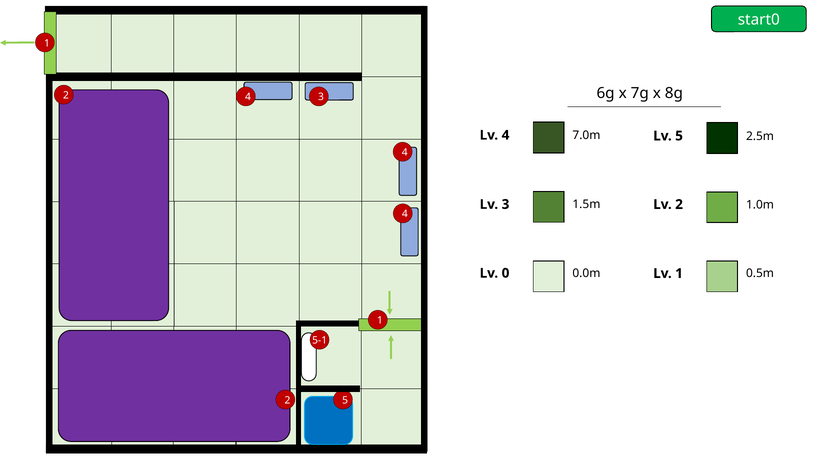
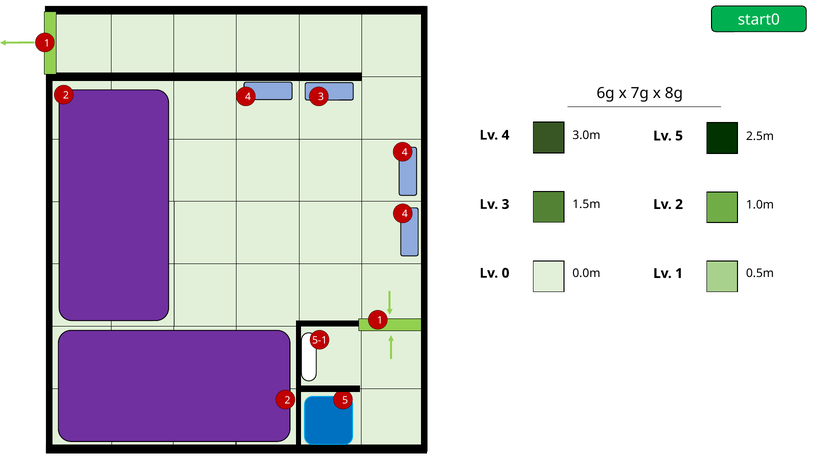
7.0m: 7.0m -> 3.0m
